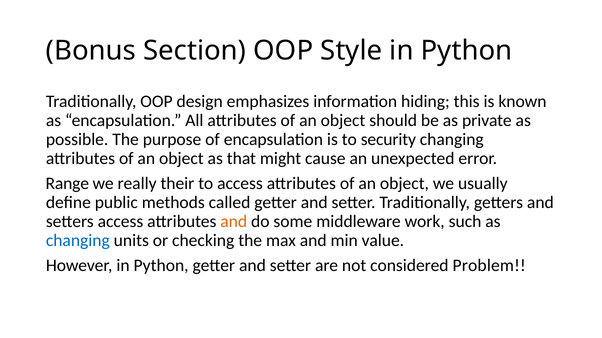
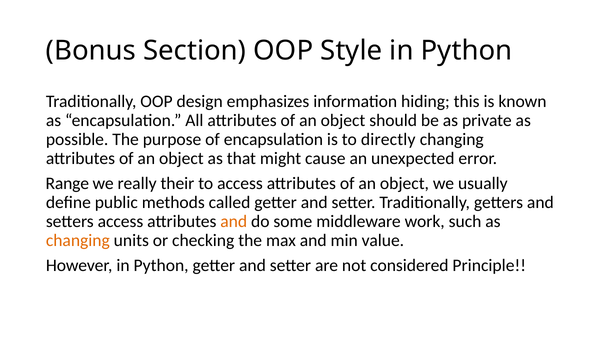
security: security -> directly
changing at (78, 241) colour: blue -> orange
Problem: Problem -> Principle
